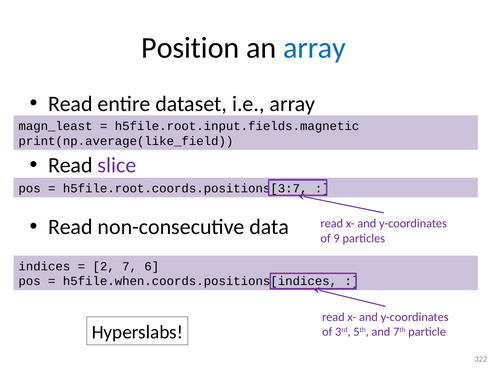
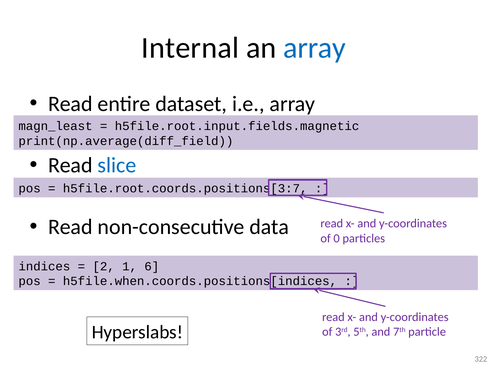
Position: Position -> Internal
print(np.average(like_field: print(np.average(like_field -> print(np.average(diff_field
slice colour: purple -> blue
9: 9 -> 0
7: 7 -> 1
